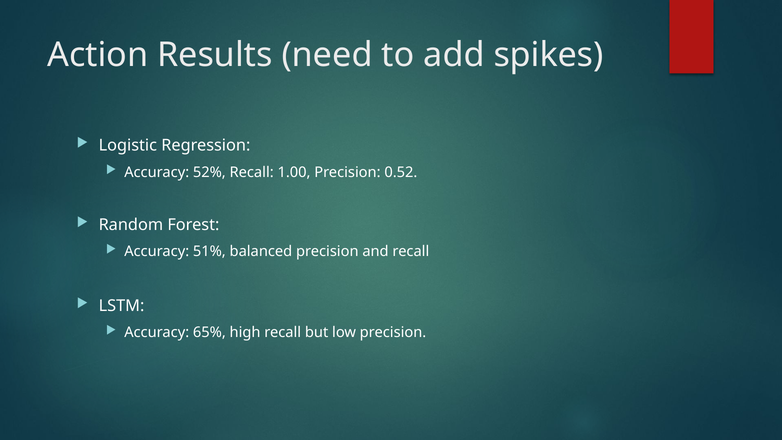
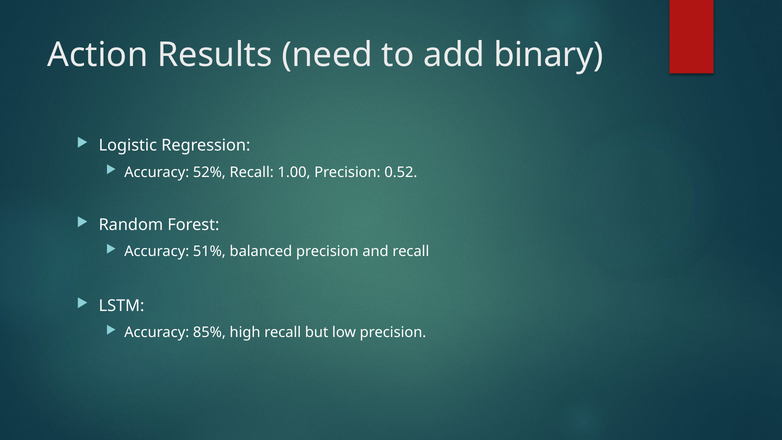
spikes: spikes -> binary
65%: 65% -> 85%
